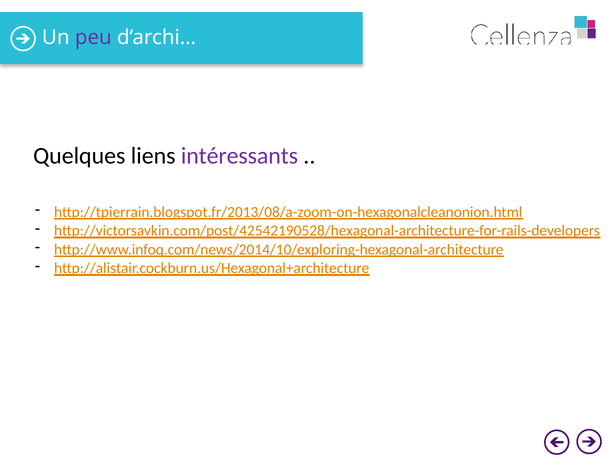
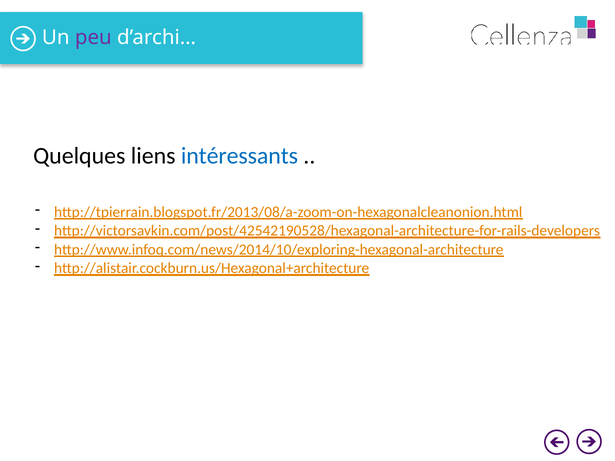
intéressants colour: purple -> blue
